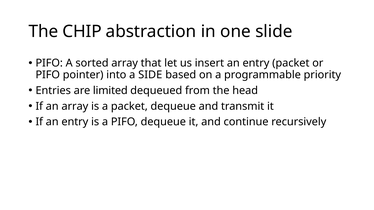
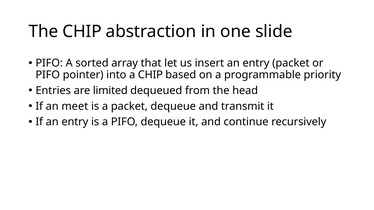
a SIDE: SIDE -> CHIP
an array: array -> meet
